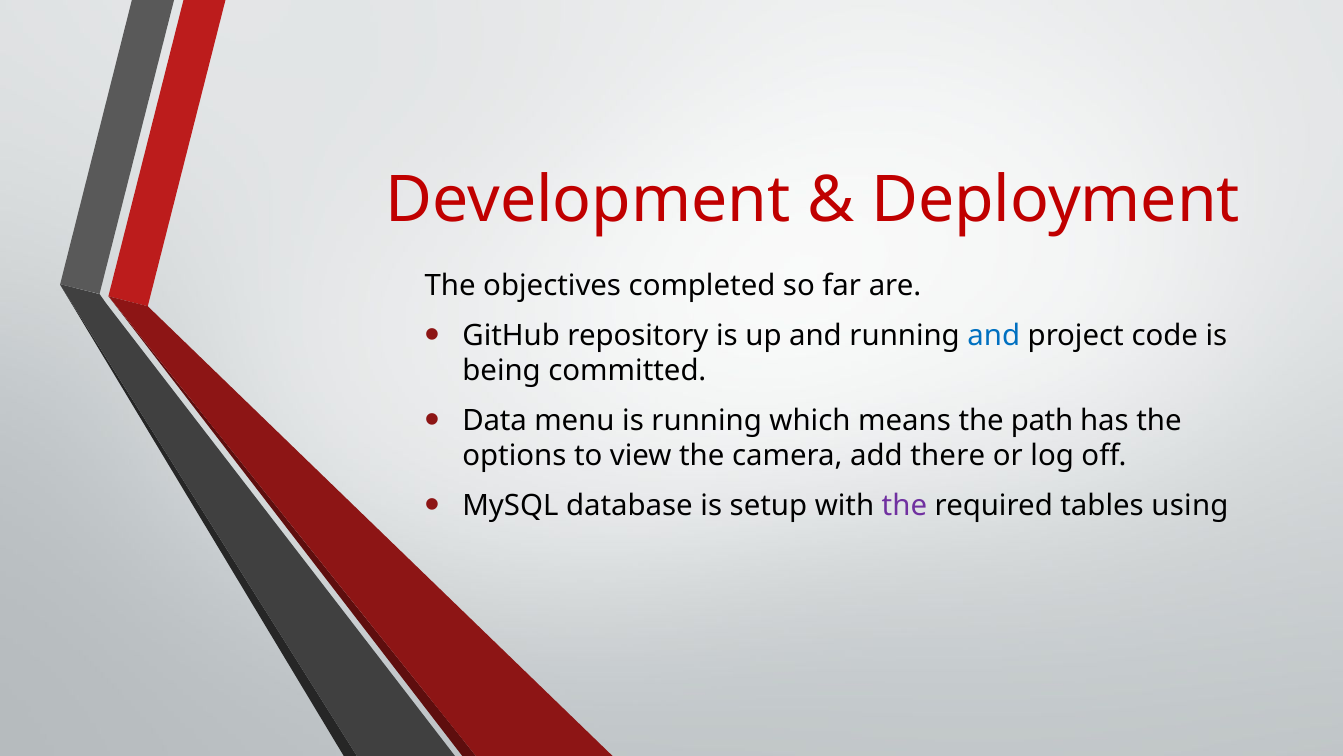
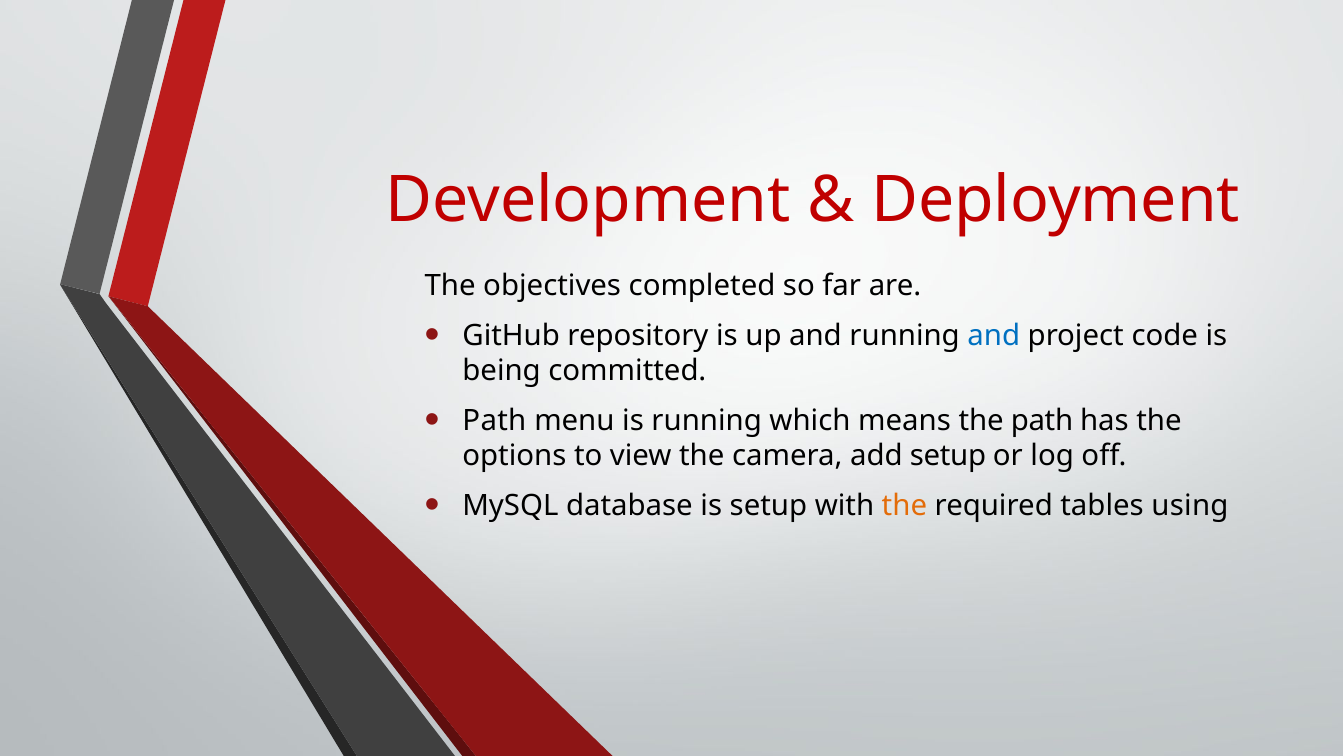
Data at (495, 420): Data -> Path
add there: there -> setup
the at (904, 505) colour: purple -> orange
